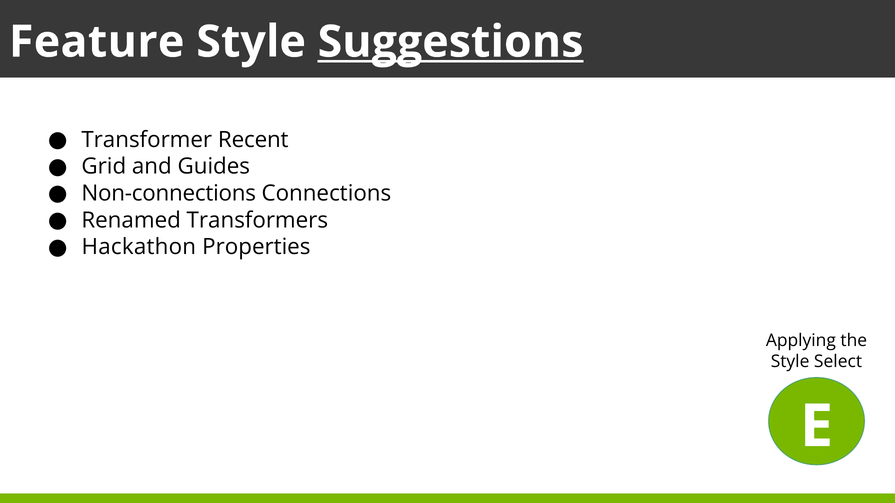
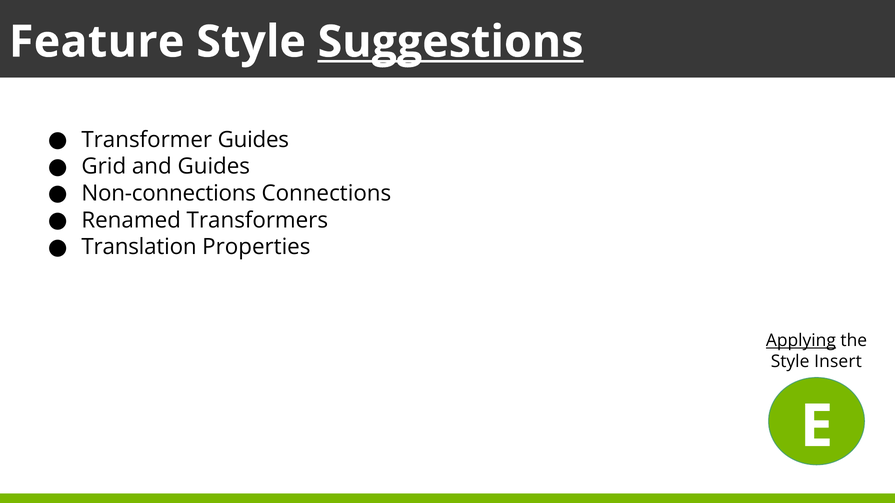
Transformer Recent: Recent -> Guides
Hackathon: Hackathon -> Translation
Applying underline: none -> present
Select: Select -> Insert
